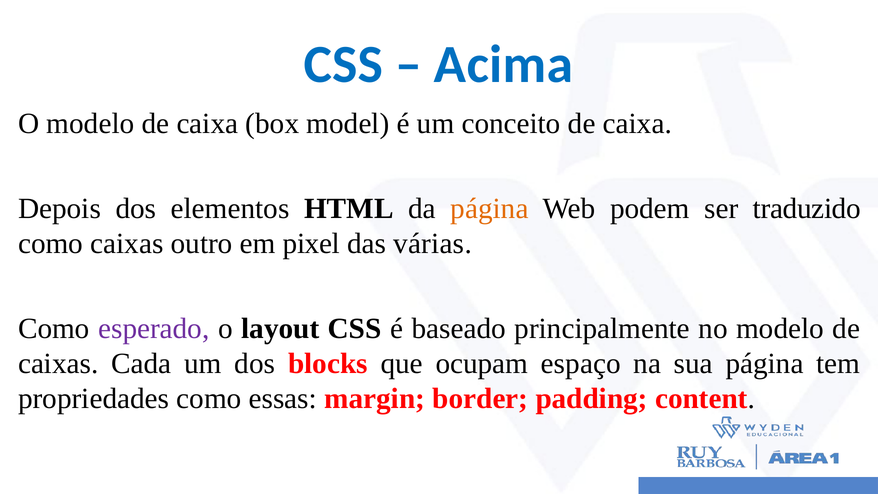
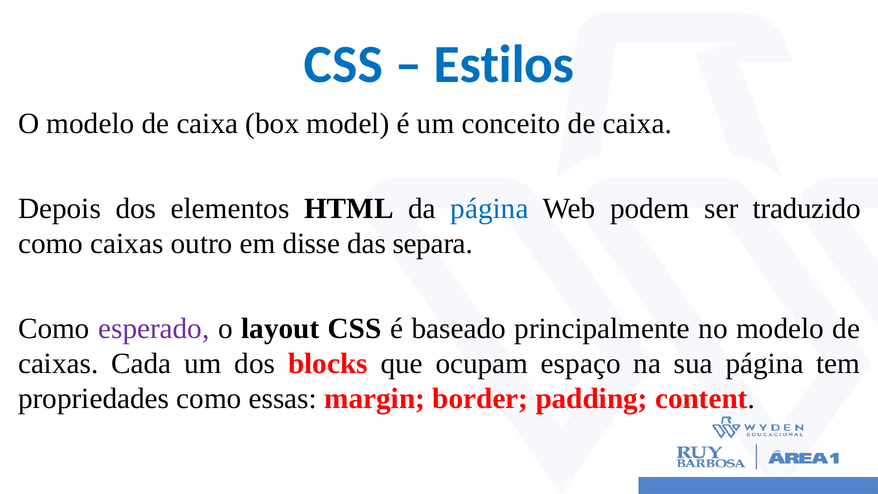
Acima: Acima -> Estilos
página at (489, 208) colour: orange -> blue
pixel: pixel -> disse
várias: várias -> separa
